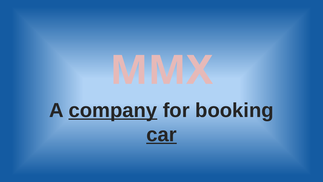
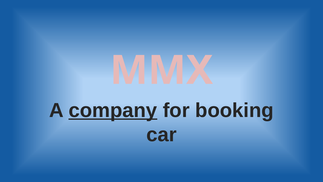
car underline: present -> none
